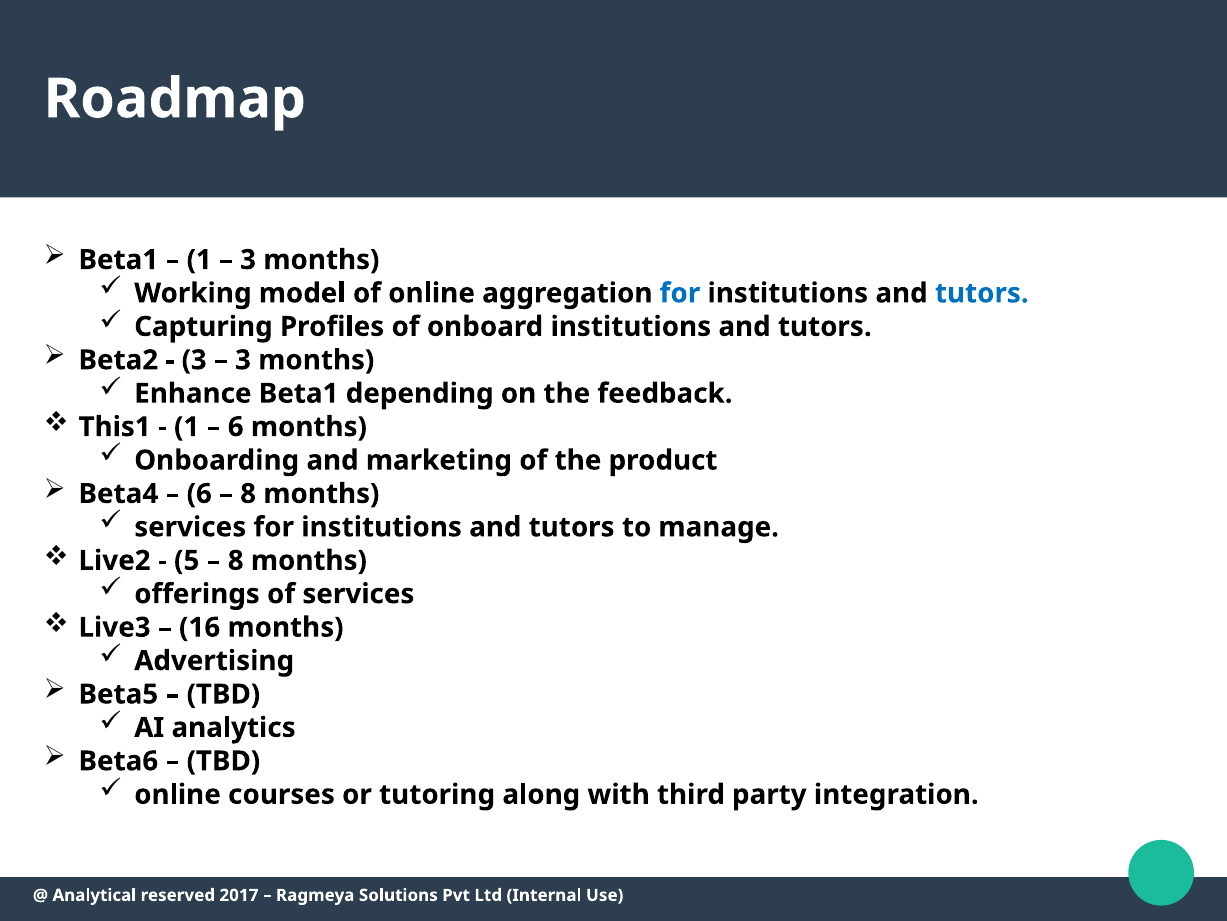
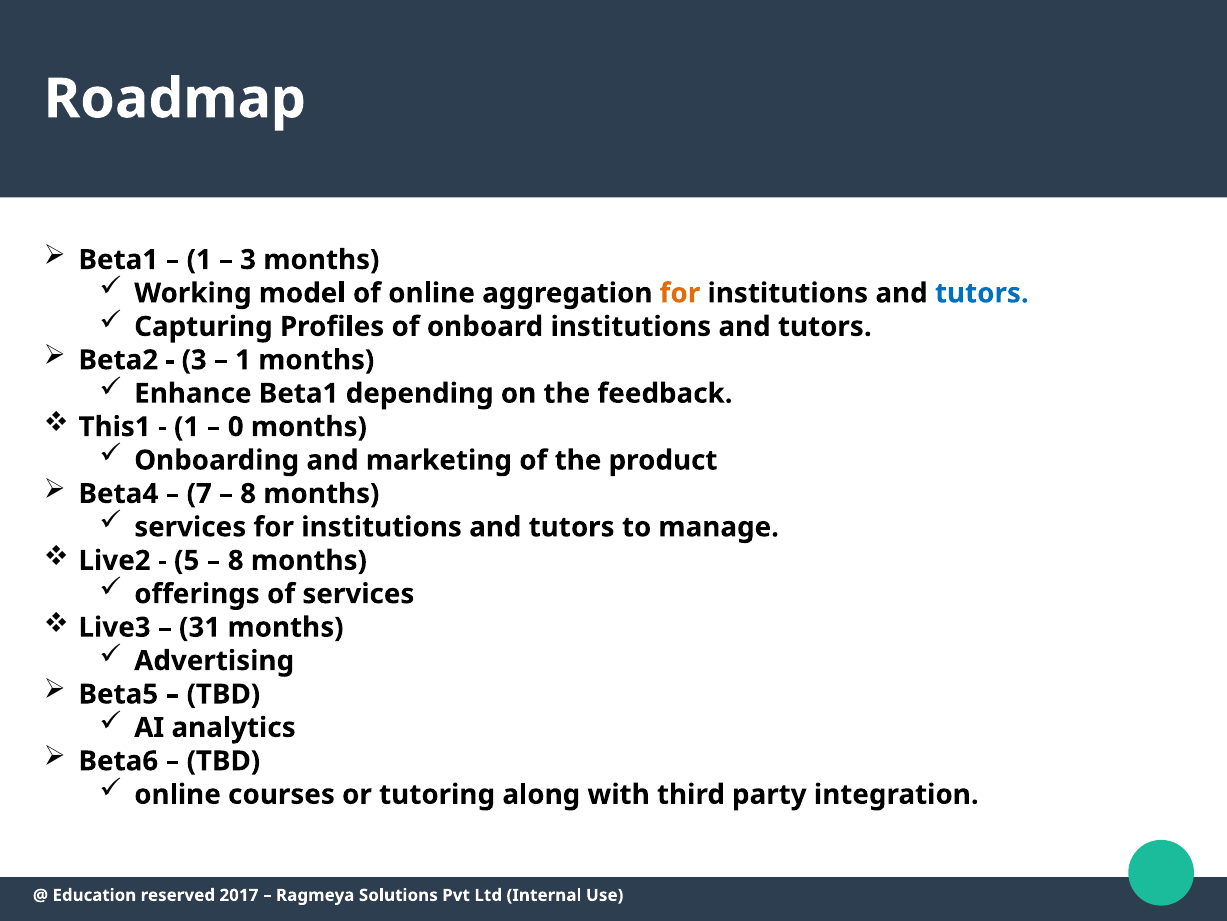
for at (680, 293) colour: blue -> orange
3 at (243, 360): 3 -> 1
6 at (236, 427): 6 -> 0
6 at (199, 493): 6 -> 7
16: 16 -> 31
Analytical: Analytical -> Education
